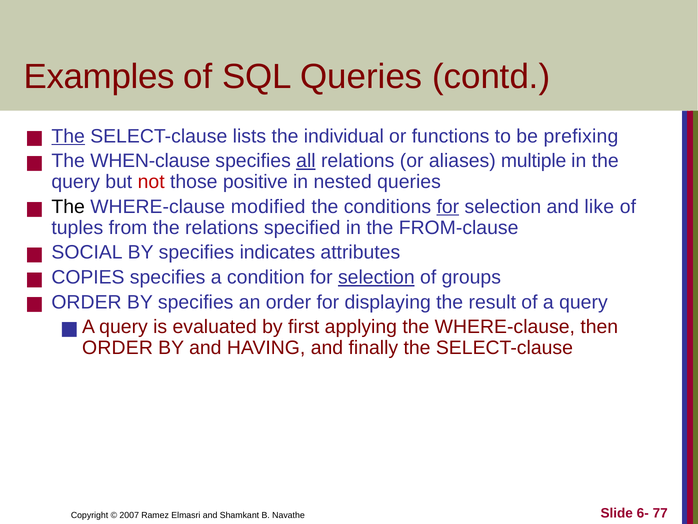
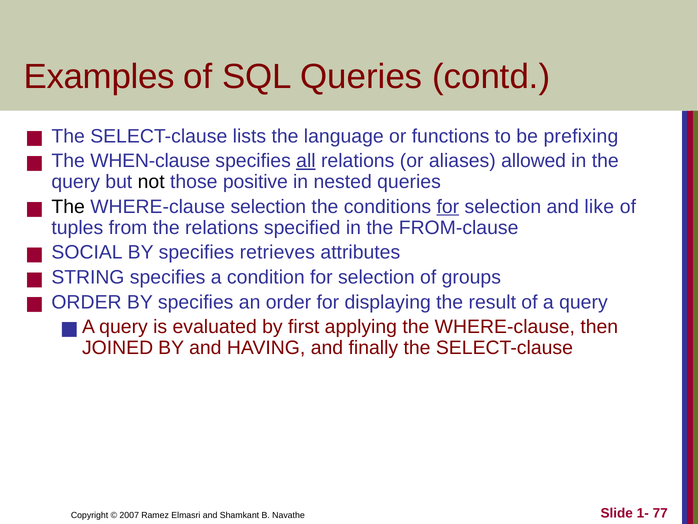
The at (68, 136) underline: present -> none
individual: individual -> language
multiple: multiple -> allowed
not colour: red -> black
WHERE-clause modified: modified -> selection
indicates: indicates -> retrieves
COPIES: COPIES -> STRING
selection at (376, 277) underline: present -> none
ORDER at (118, 348): ORDER -> JOINED
6-: 6- -> 1-
